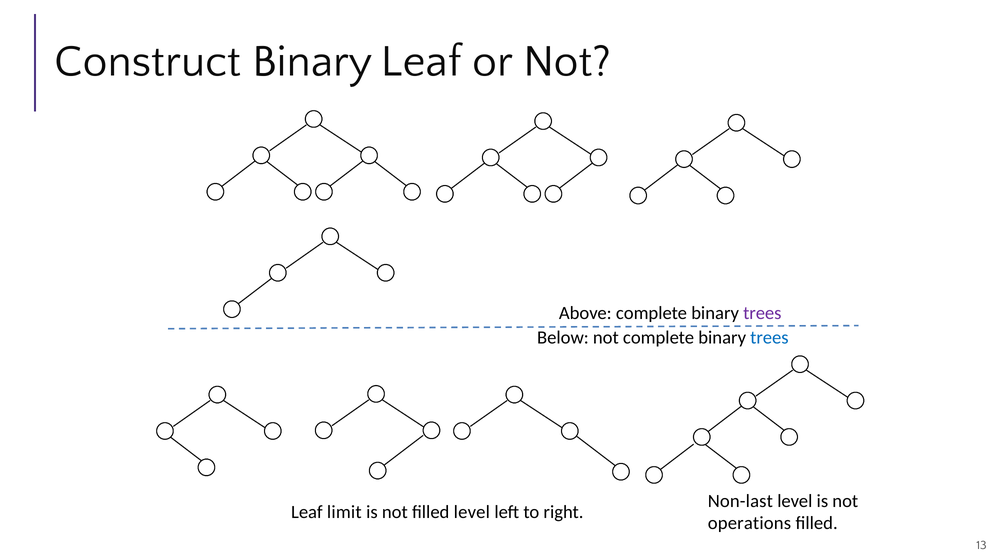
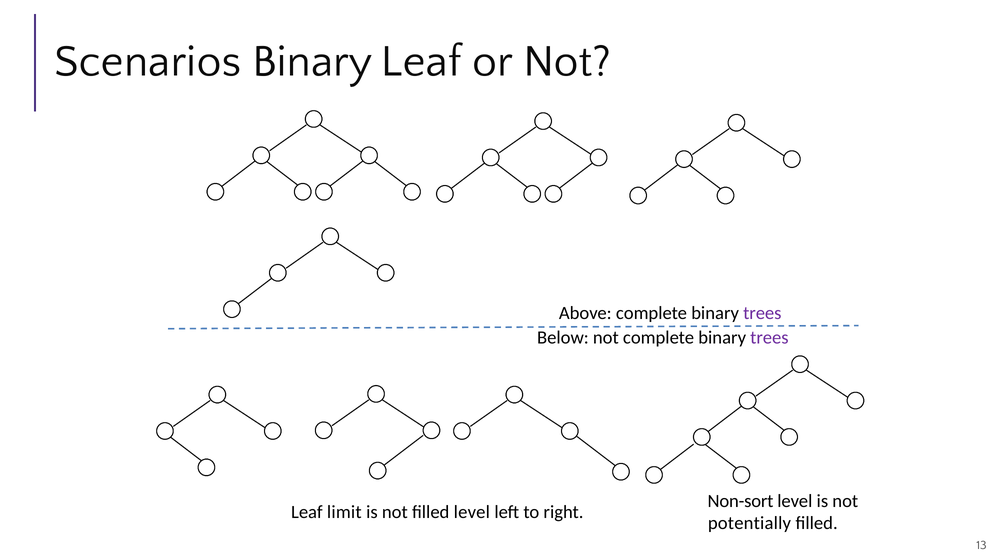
Construct: Construct -> Scenarios
trees at (769, 338) colour: blue -> purple
Non-last: Non-last -> Non-sort
operations: operations -> potentially
